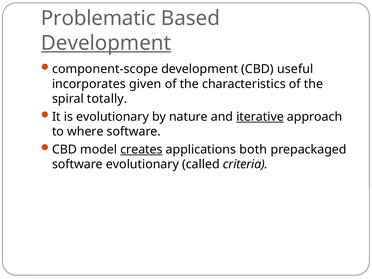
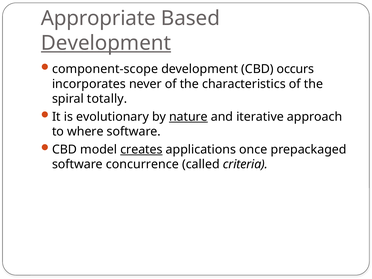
Problematic: Problematic -> Appropriate
useful: useful -> occurs
given: given -> never
nature underline: none -> present
iterative underline: present -> none
both: both -> once
software evolutionary: evolutionary -> concurrence
